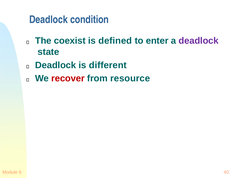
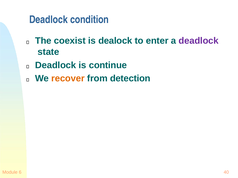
defined: defined -> dealock
different: different -> continue
recover colour: red -> orange
resource: resource -> detection
